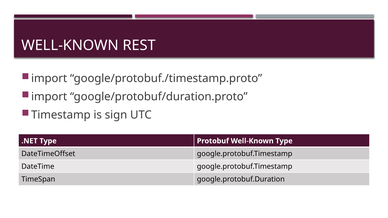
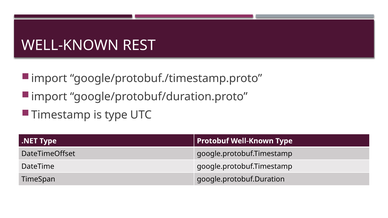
is sign: sign -> type
